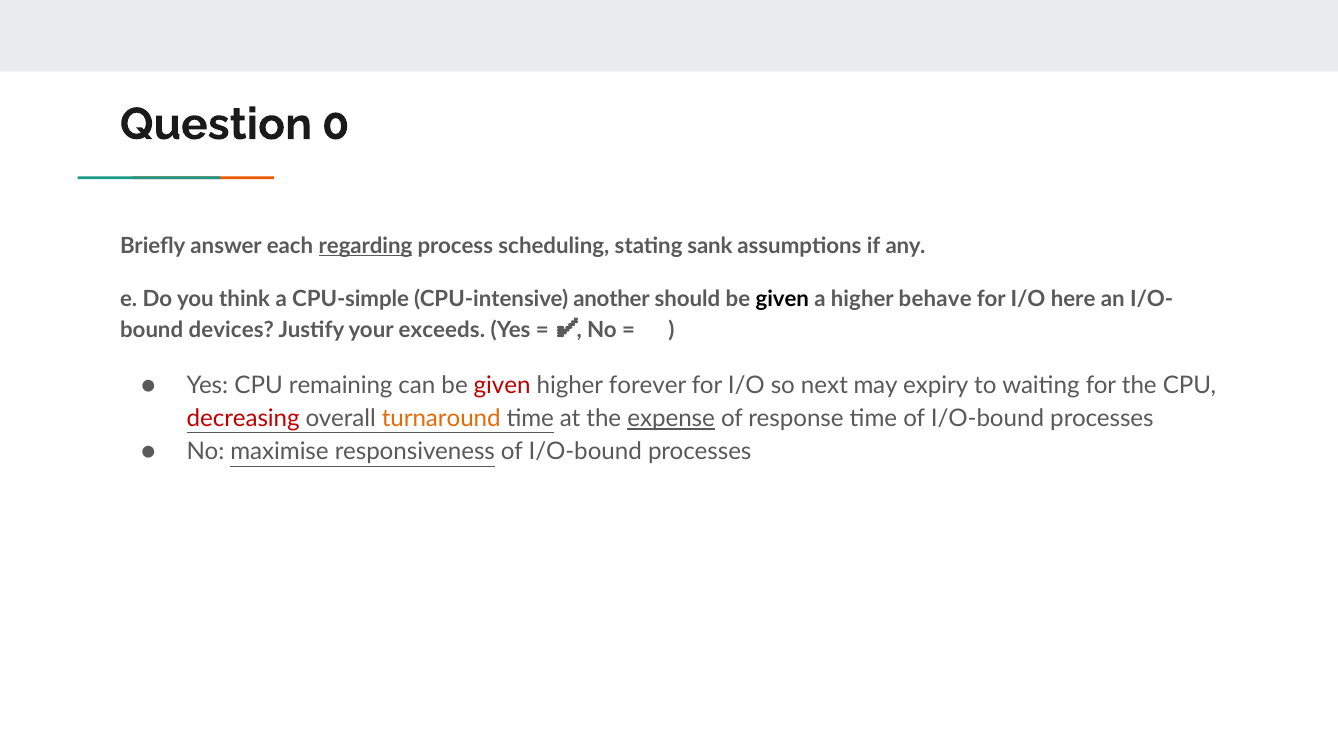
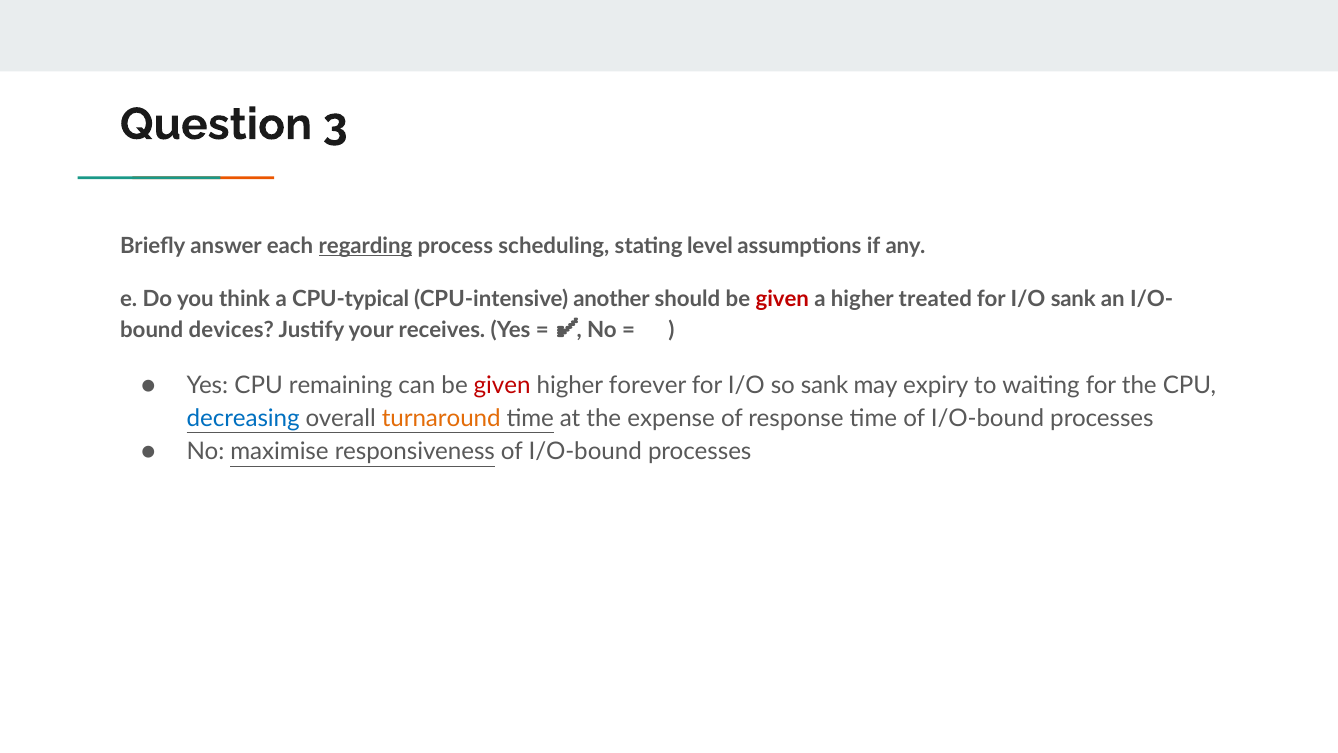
0: 0 -> 3
sank: sank -> level
CPU-simple: CPU-simple -> CPU-typical
given at (782, 299) colour: black -> red
behave: behave -> treated
I/O here: here -> sank
exceeds: exceeds -> receives
so next: next -> sank
decreasing colour: red -> blue
expense underline: present -> none
